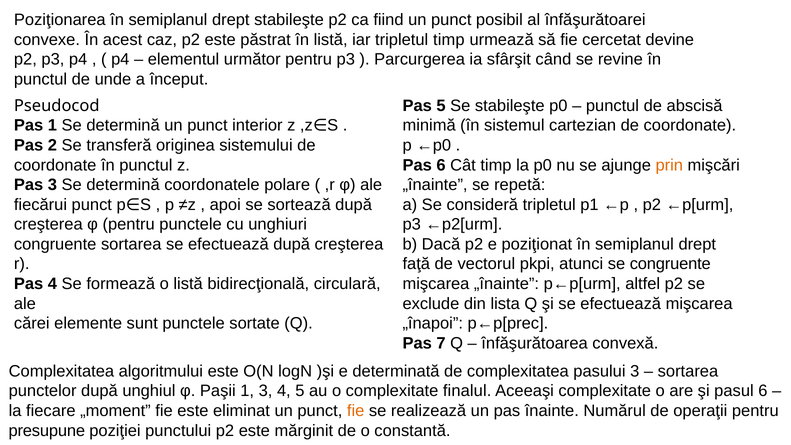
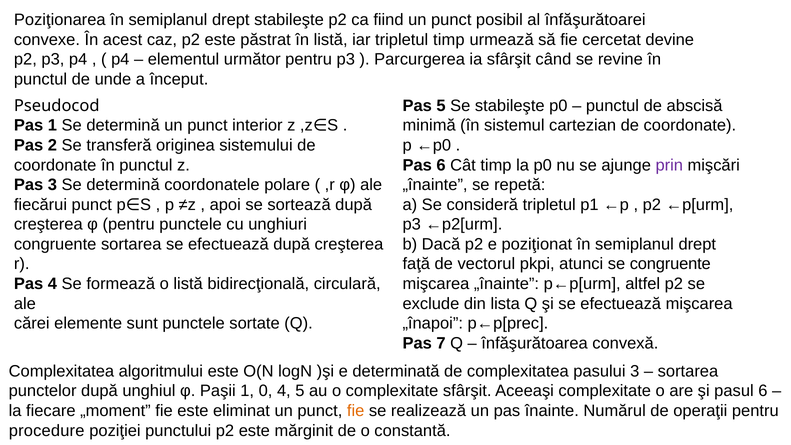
prin colour: orange -> purple
1 3: 3 -> 0
complexitate finalul: finalul -> sfârşit
presupune: presupune -> procedure
